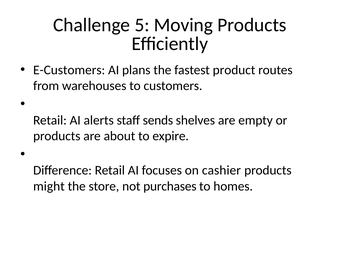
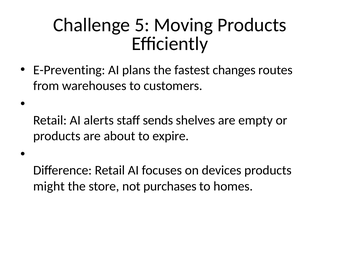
E-Customers: E-Customers -> E-Preventing
product: product -> changes
cashier: cashier -> devices
